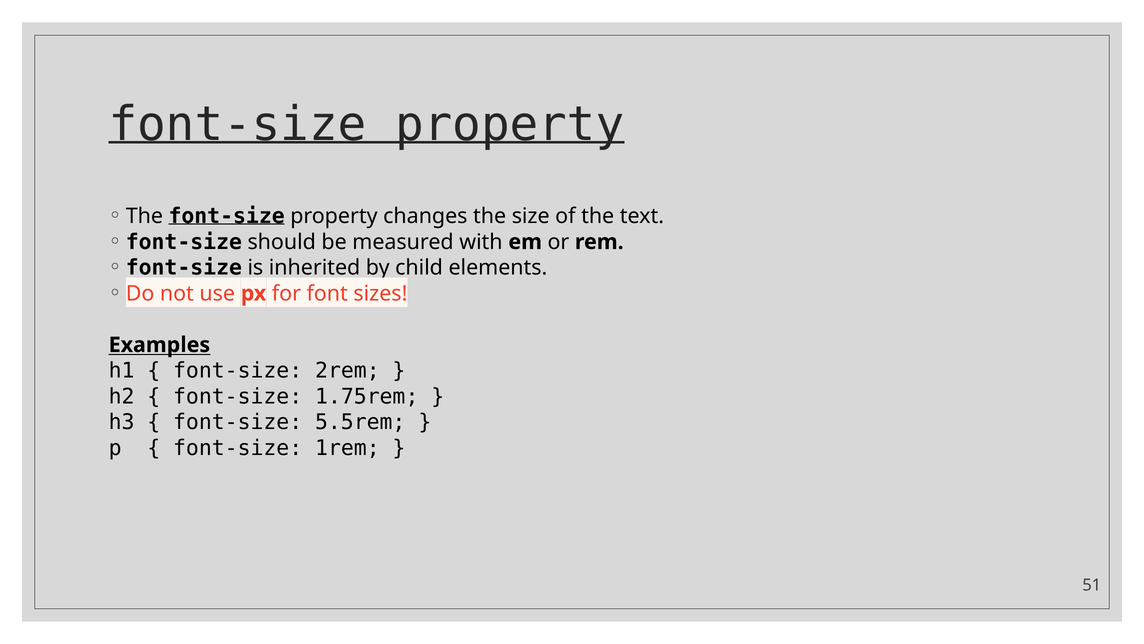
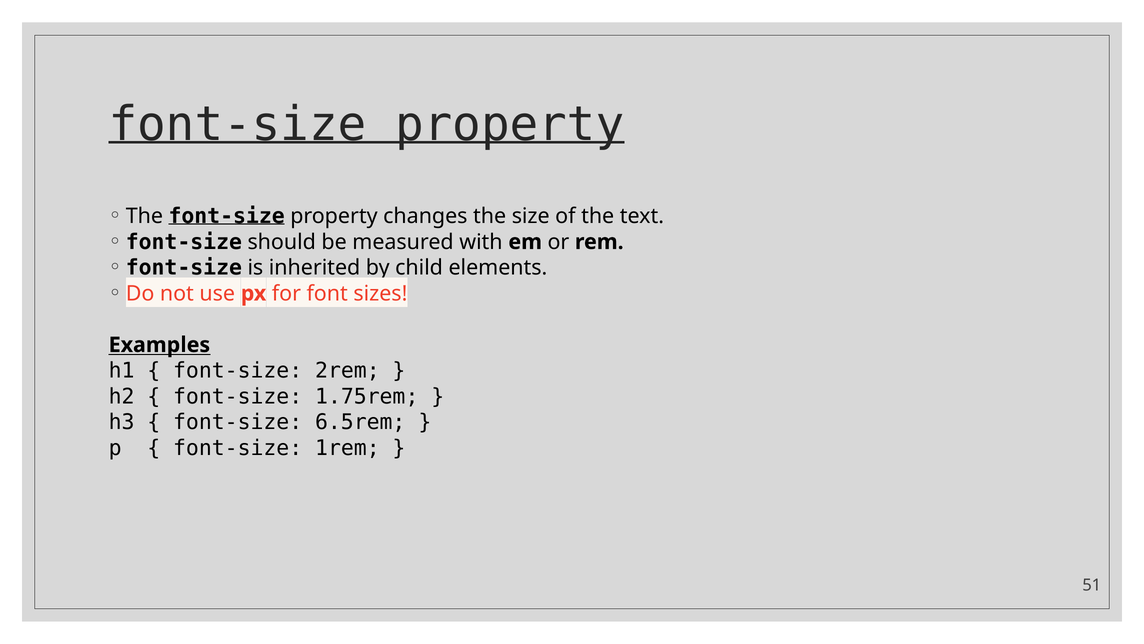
5.5rem: 5.5rem -> 6.5rem
